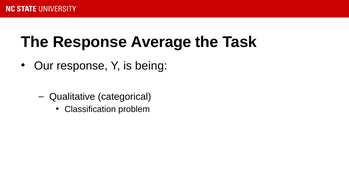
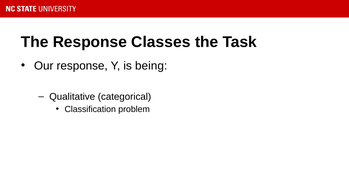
Average: Average -> Classes
